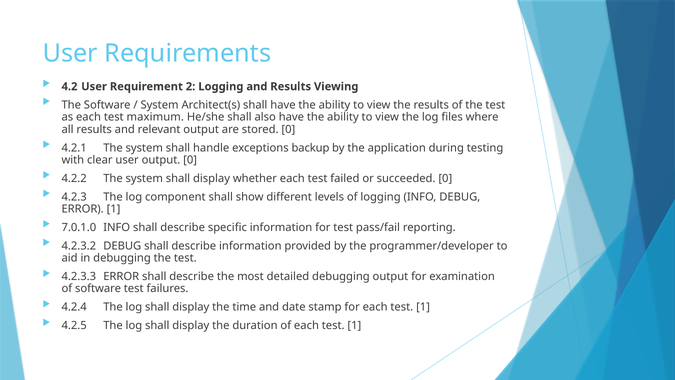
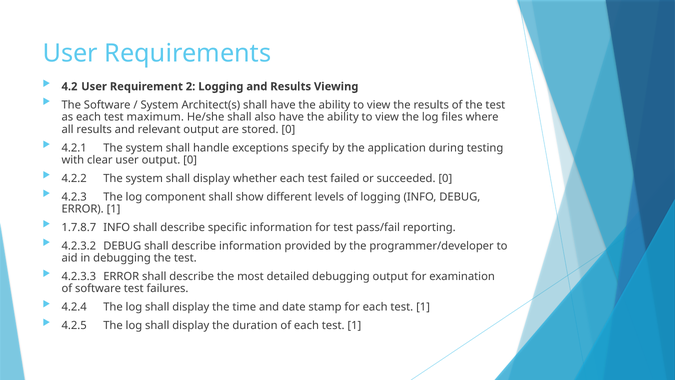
backup: backup -> specify
7.0.1.0: 7.0.1.0 -> 1.7.8.7
